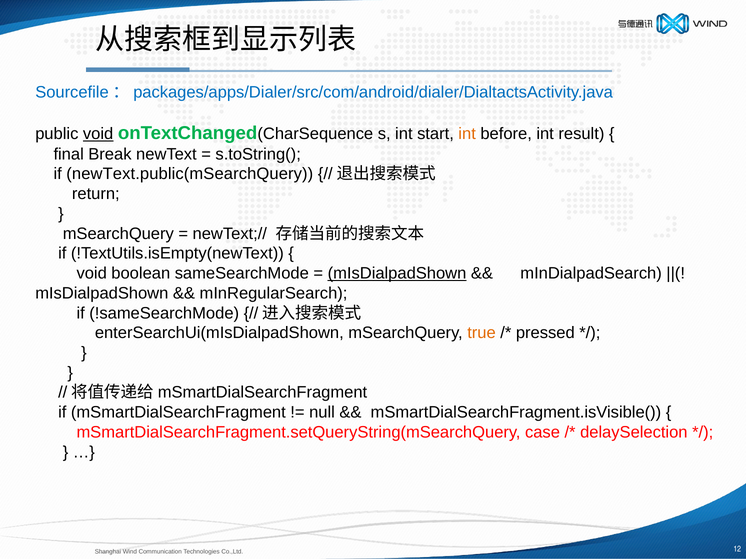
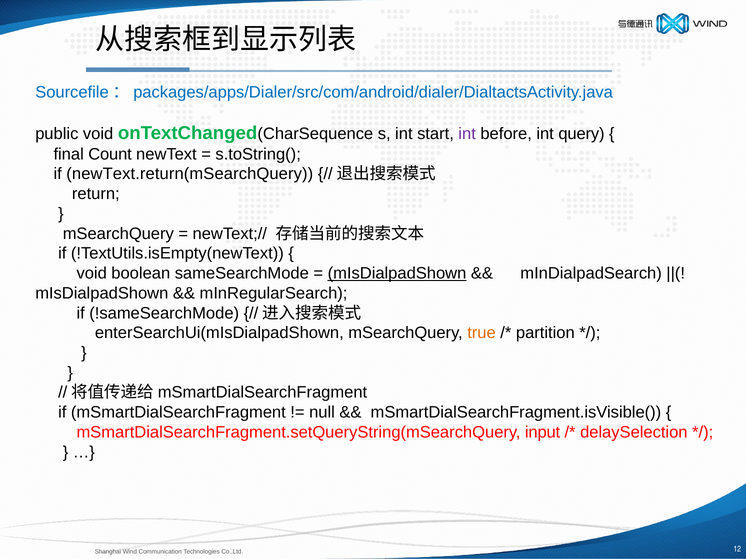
void at (98, 134) underline: present -> none
int at (467, 134) colour: orange -> purple
result: result -> query
Break: Break -> Count
newText.public(mSearchQuery: newText.public(mSearchQuery -> newText.return(mSearchQuery
pressed: pressed -> partition
case: case -> input
